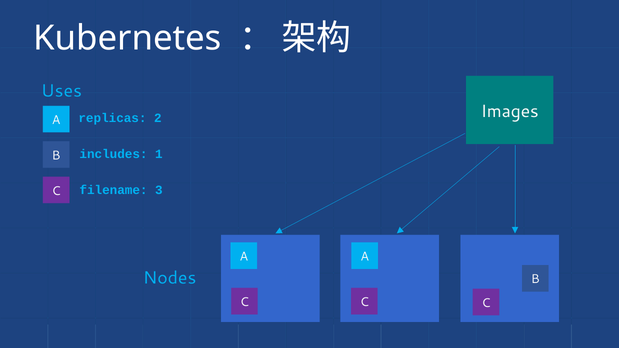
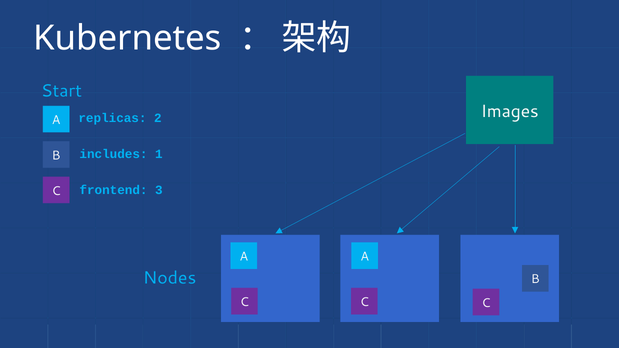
Uses: Uses -> Start
filename: filename -> frontend
